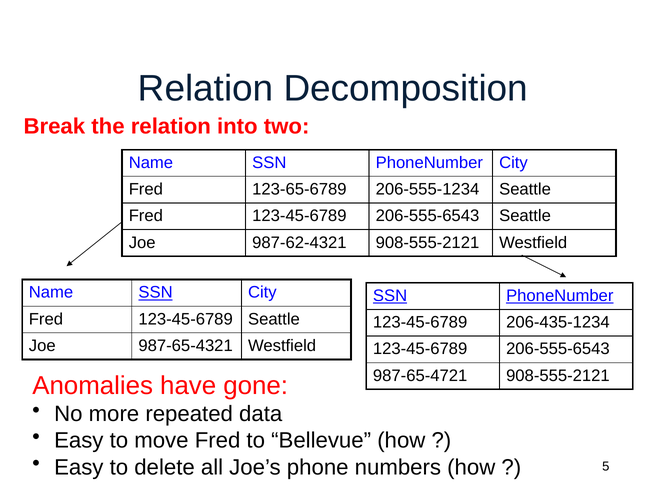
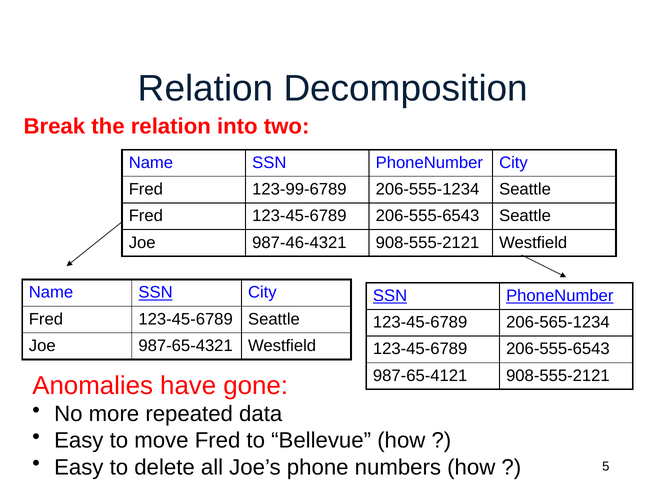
123-65-6789: 123-65-6789 -> 123-99-6789
987-62-4321: 987-62-4321 -> 987-46-4321
206-435-1234: 206-435-1234 -> 206-565-1234
987-65-4721: 987-65-4721 -> 987-65-4121
